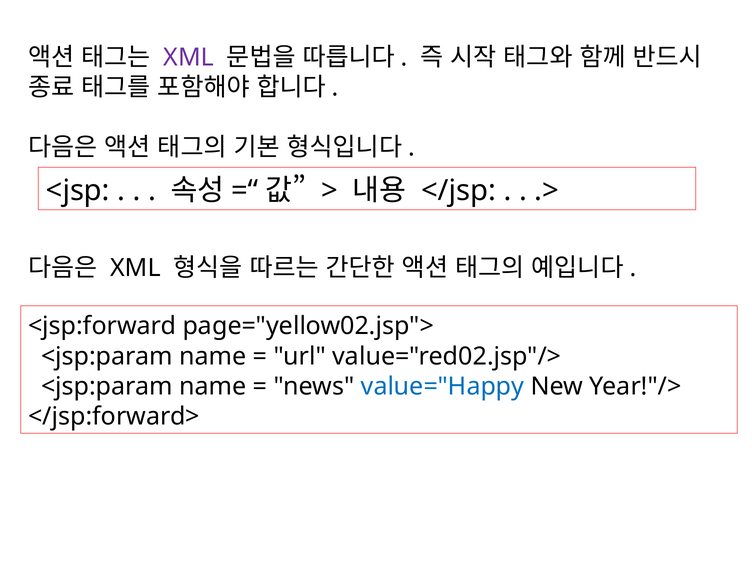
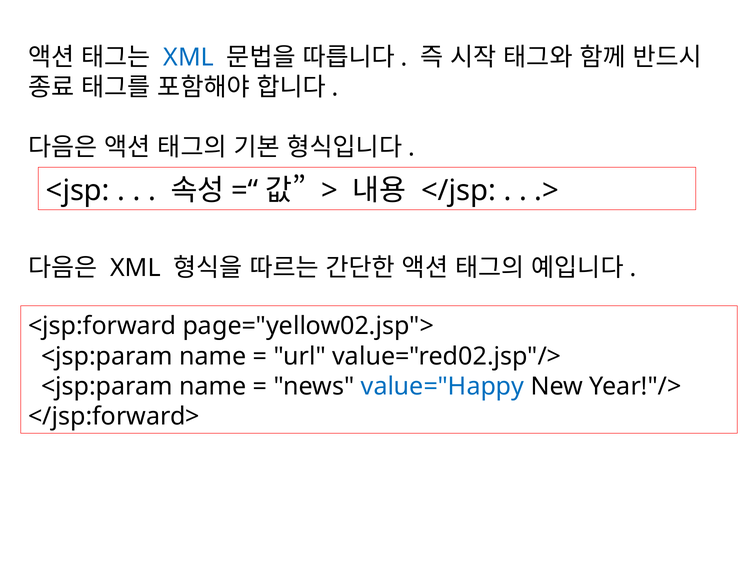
XML at (189, 57) colour: purple -> blue
